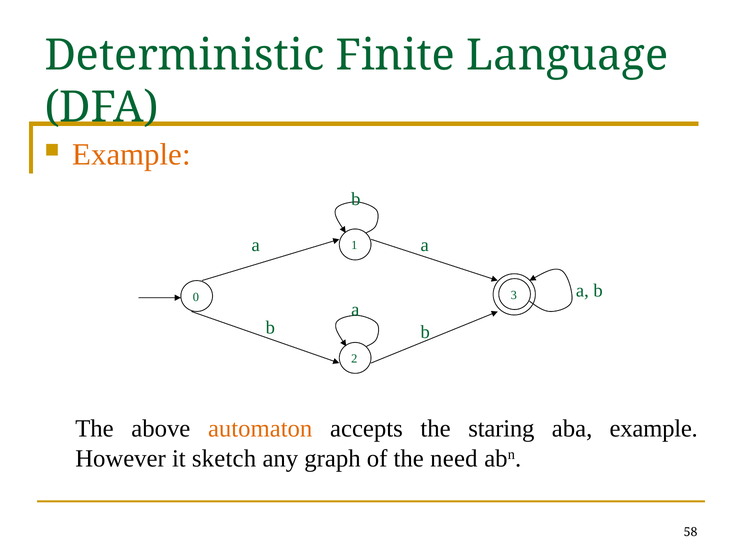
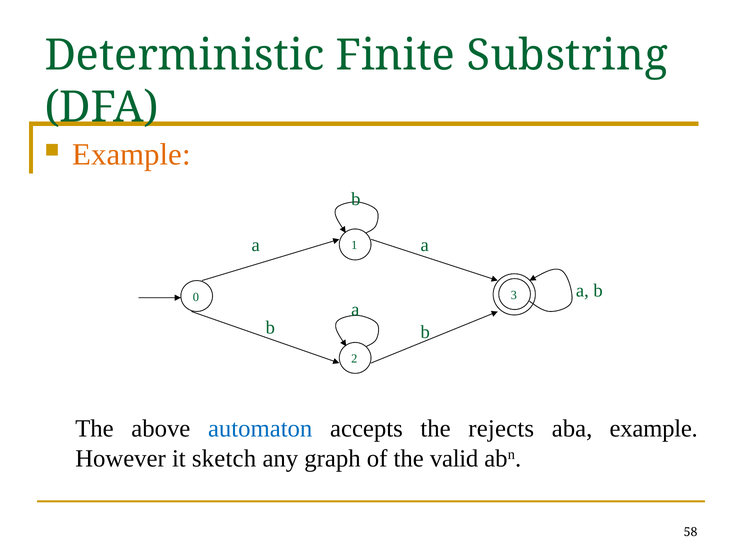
Language: Language -> Substring
automaton colour: orange -> blue
staring: staring -> rejects
need: need -> valid
